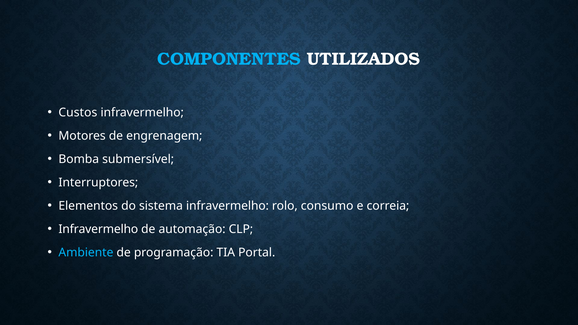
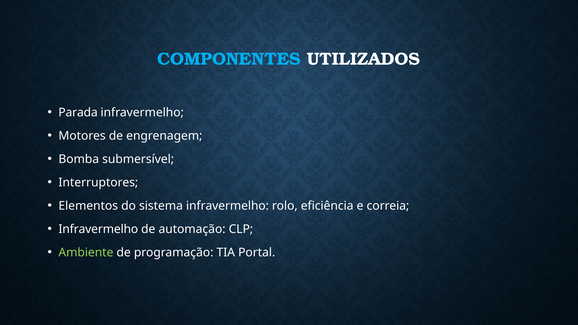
Custos: Custos -> Parada
consumo: consumo -> eficiência
Ambiente colour: light blue -> light green
